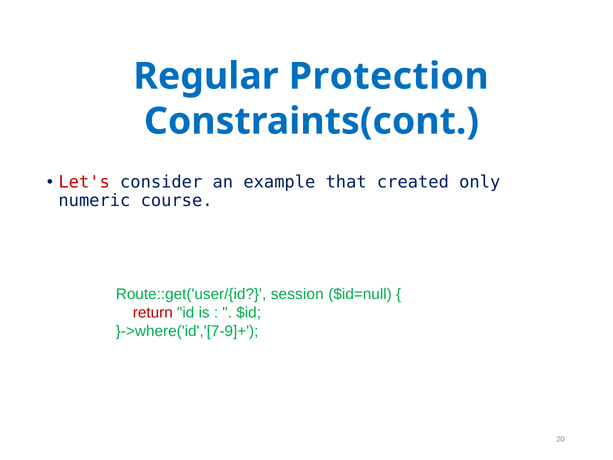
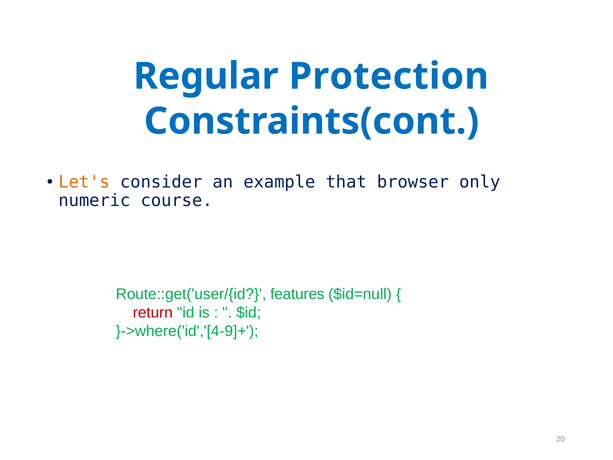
Let's colour: red -> orange
created: created -> browser
session: session -> features
}->where('id','[7-9]+: }->where('id','[7-9]+ -> }->where('id','[4-9]+
